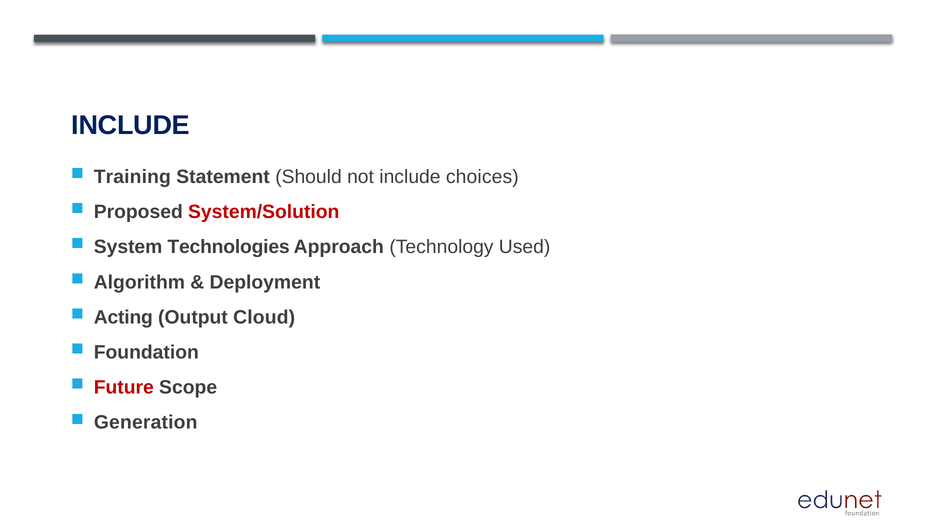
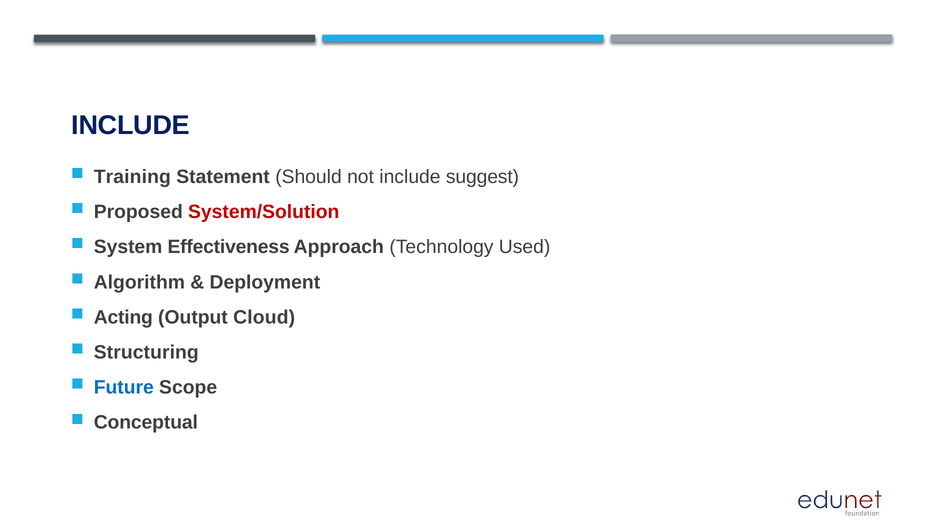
choices: choices -> suggest
Technologies: Technologies -> Effectiveness
Foundation: Foundation -> Structuring
Future colour: red -> blue
Generation: Generation -> Conceptual
